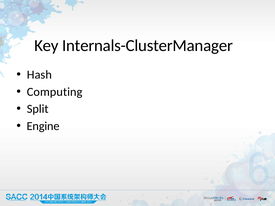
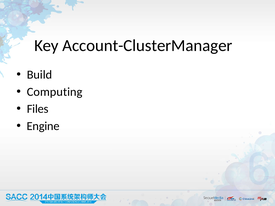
Internals-ClusterManager: Internals-ClusterManager -> Account-ClusterManager
Hash: Hash -> Build
Split: Split -> Files
